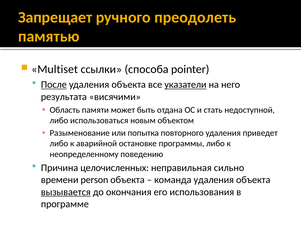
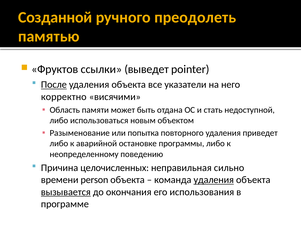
Запрещает: Запрещает -> Созданной
Multiset: Multiset -> Фруктов
способа: способа -> выведет
указатели underline: present -> none
результата: результата -> корректно
удаления at (214, 180) underline: none -> present
